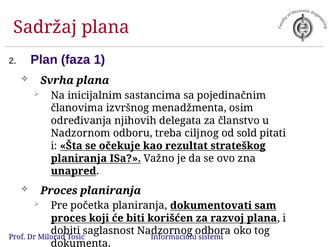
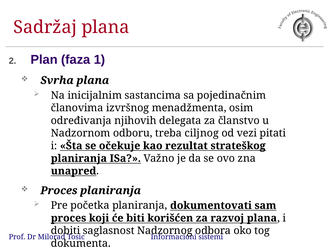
sold: sold -> vezi
